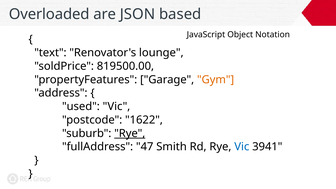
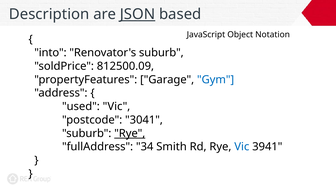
Overloaded: Overloaded -> Description
JSON underline: none -> present
text: text -> into
Renovator's lounge: lounge -> suburb
819500.00: 819500.00 -> 812500.09
Gym colour: orange -> blue
1622: 1622 -> 3041
47: 47 -> 34
